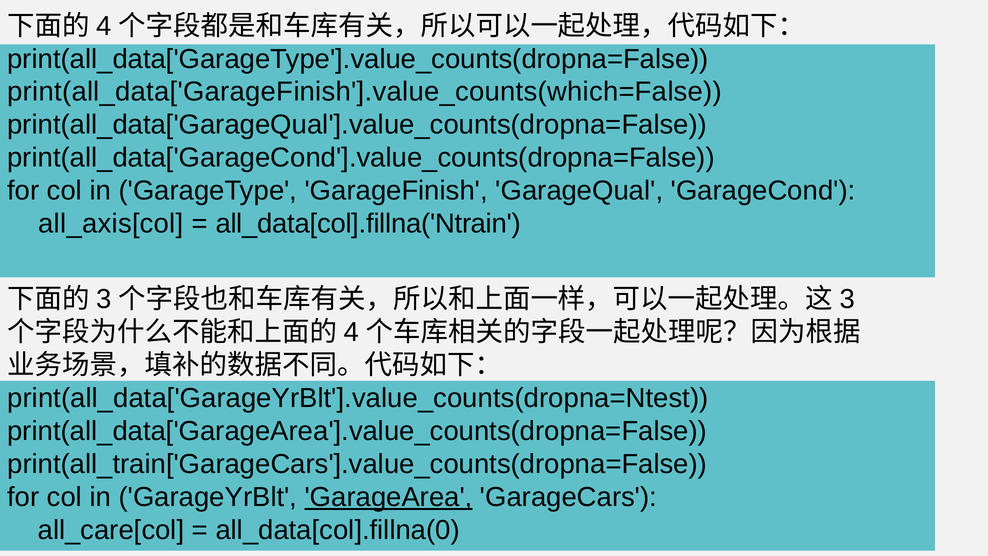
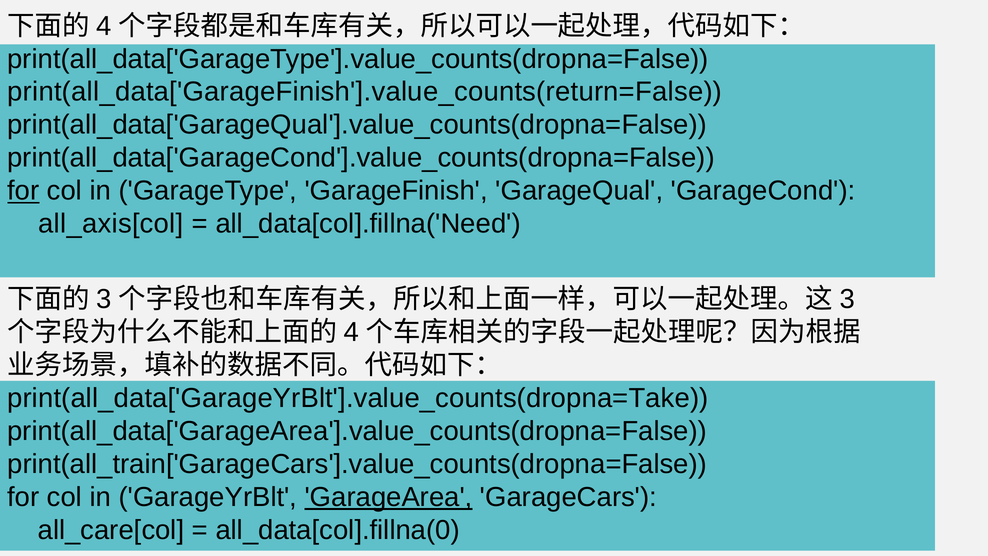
print(all_data['GarageFinish'].value_counts(which=False: print(all_data['GarageFinish'].value_counts(which=False -> print(all_data['GarageFinish'].value_counts(return=False
for at (23, 191) underline: none -> present
all_data[col].fillna('Ntrain: all_data[col].fillna('Ntrain -> all_data[col].fillna('Need
print(all_data['GarageYrBlt'].value_counts(dropna=Ntest: print(all_data['GarageYrBlt'].value_counts(dropna=Ntest -> print(all_data['GarageYrBlt'].value_counts(dropna=Take
